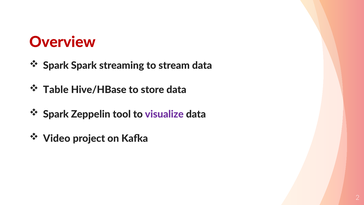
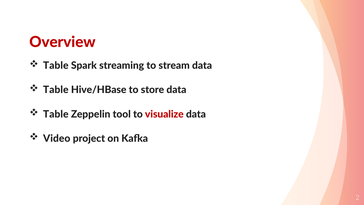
Spark at (56, 66): Spark -> Table
Spark at (56, 114): Spark -> Table
visualize colour: purple -> red
